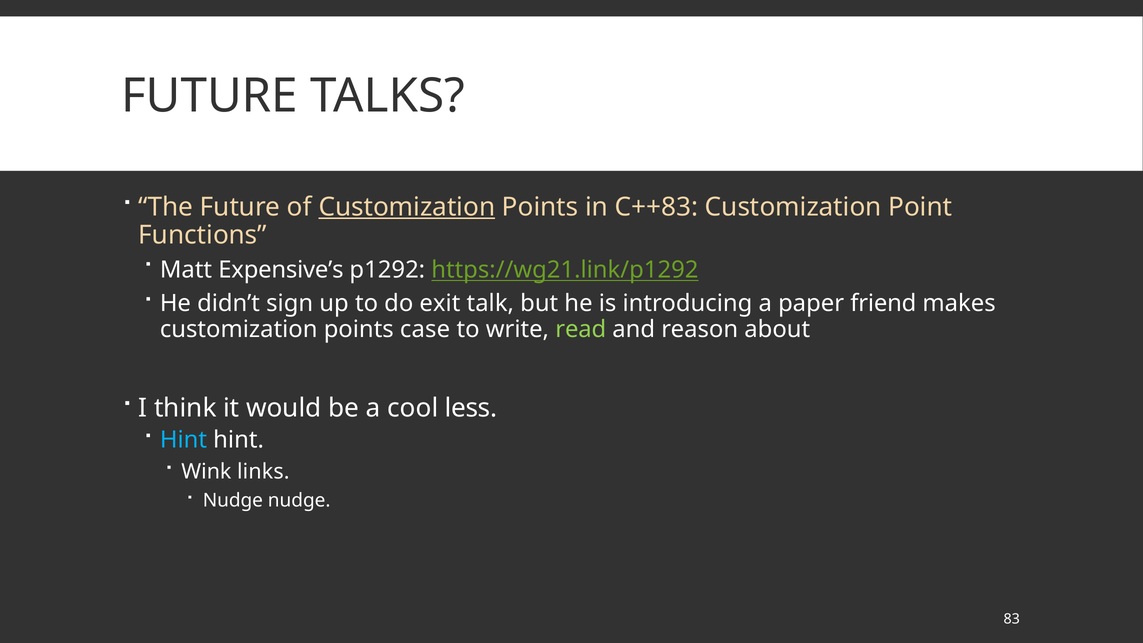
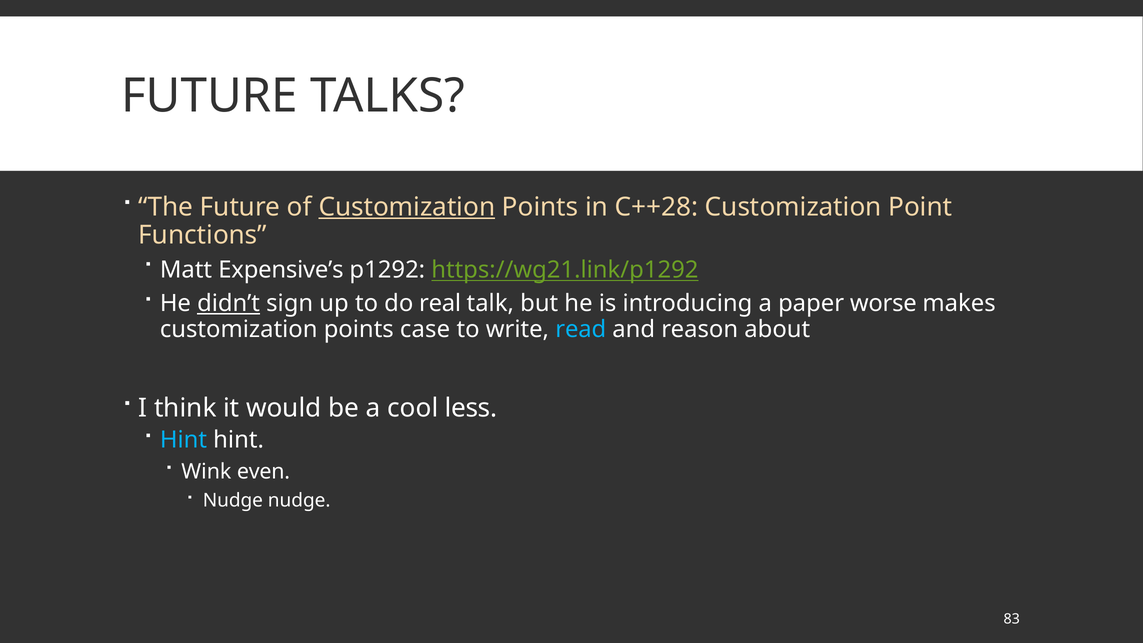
C++83: C++83 -> C++28
didn’t underline: none -> present
exit: exit -> real
friend: friend -> worse
read colour: light green -> light blue
links: links -> even
